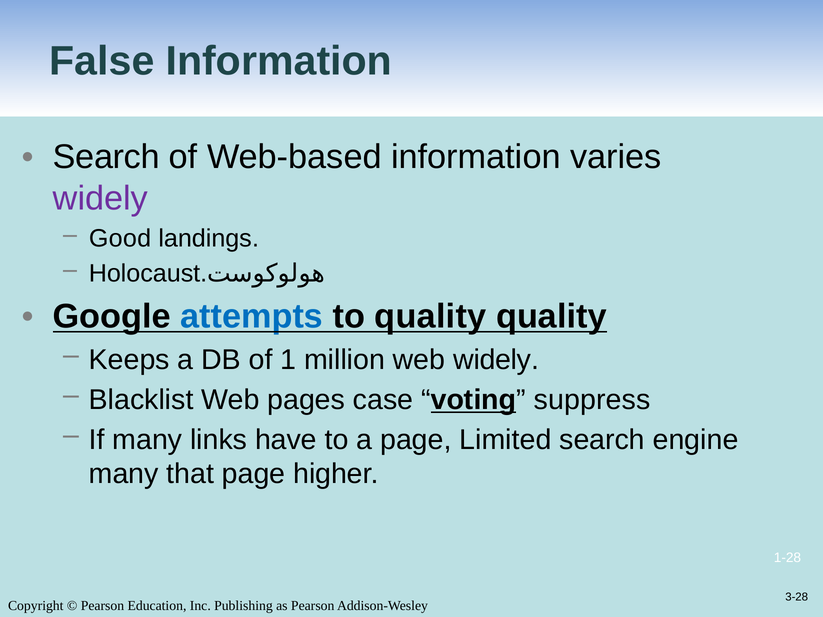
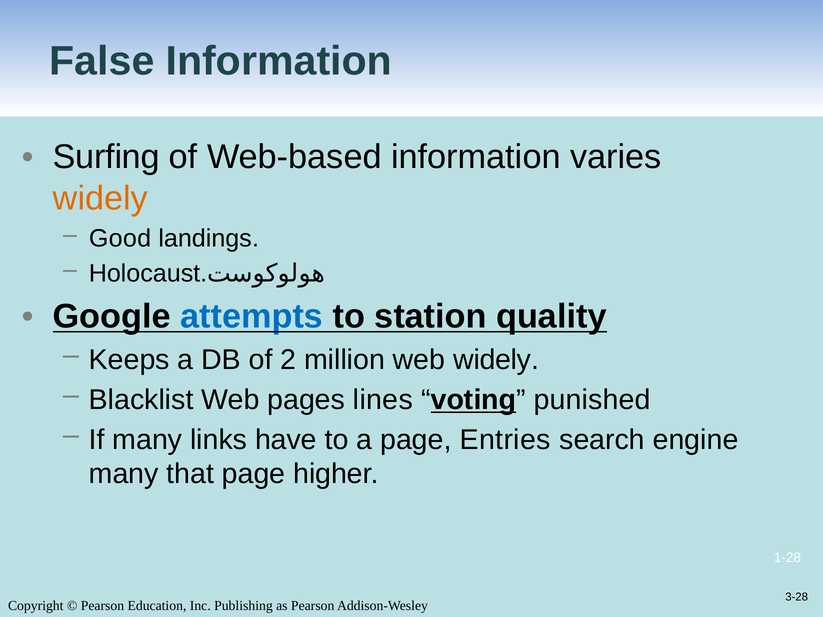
Search at (106, 157): Search -> Surfing
widely at (100, 198) colour: purple -> orange
to quality: quality -> station
1: 1 -> 2
case: case -> lines
suppress: suppress -> punished
Limited: Limited -> Entries
